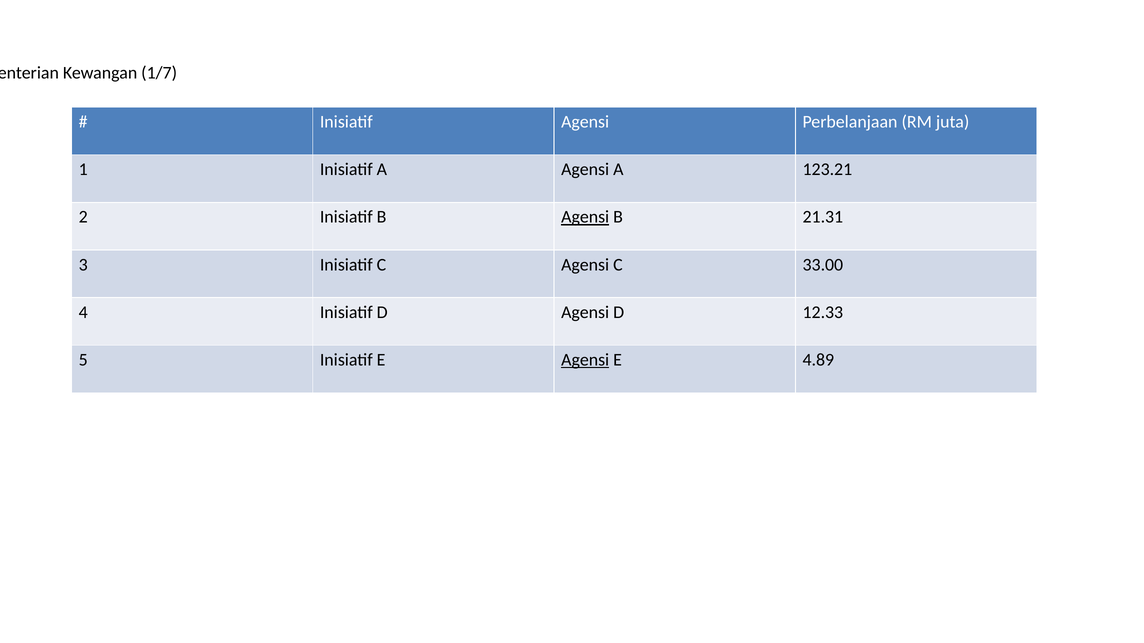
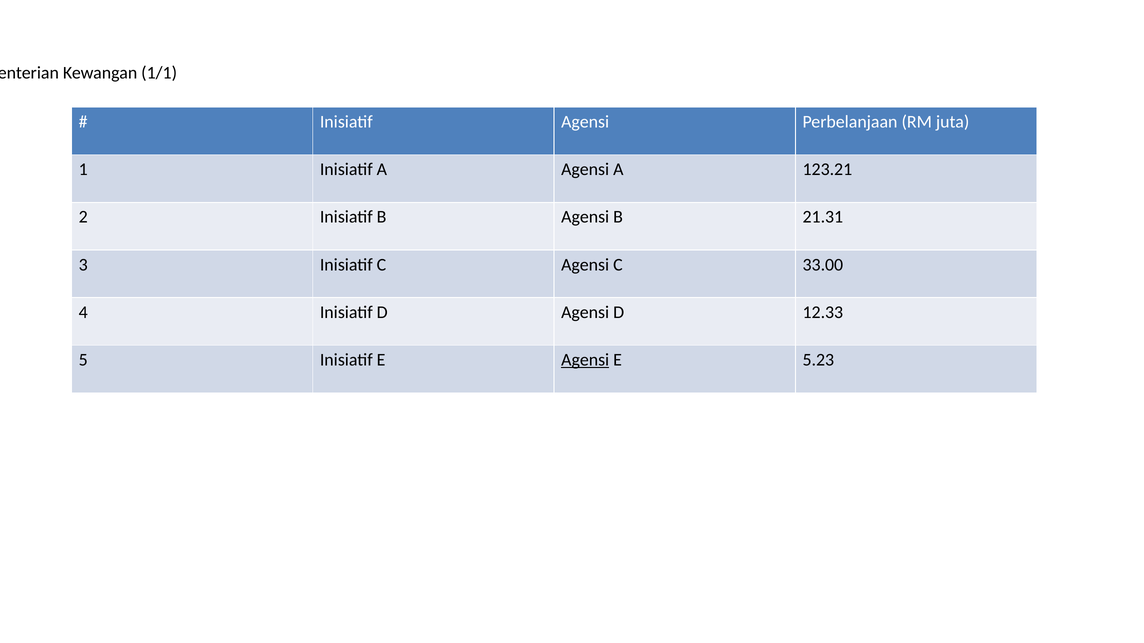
1/7: 1/7 -> 1/1
Agensi at (585, 217) underline: present -> none
4.89: 4.89 -> 5.23
